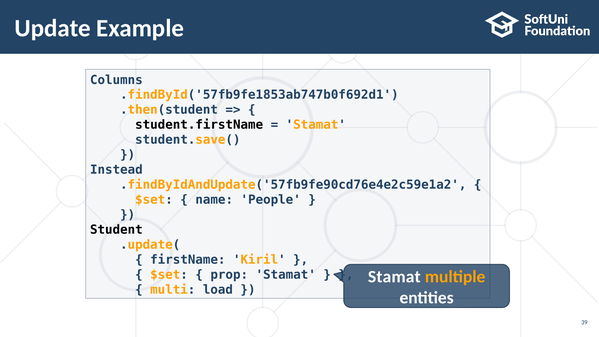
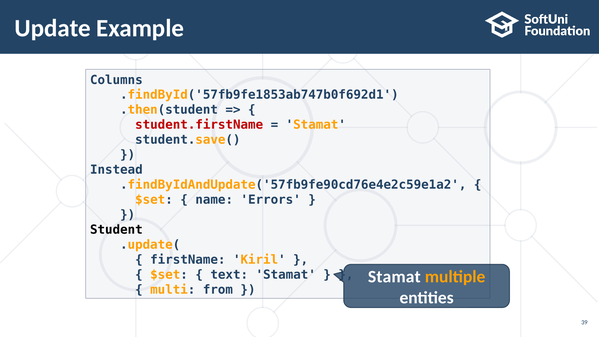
student.firstName colour: black -> red
People: People -> Errors
prop: prop -> text
load: load -> from
